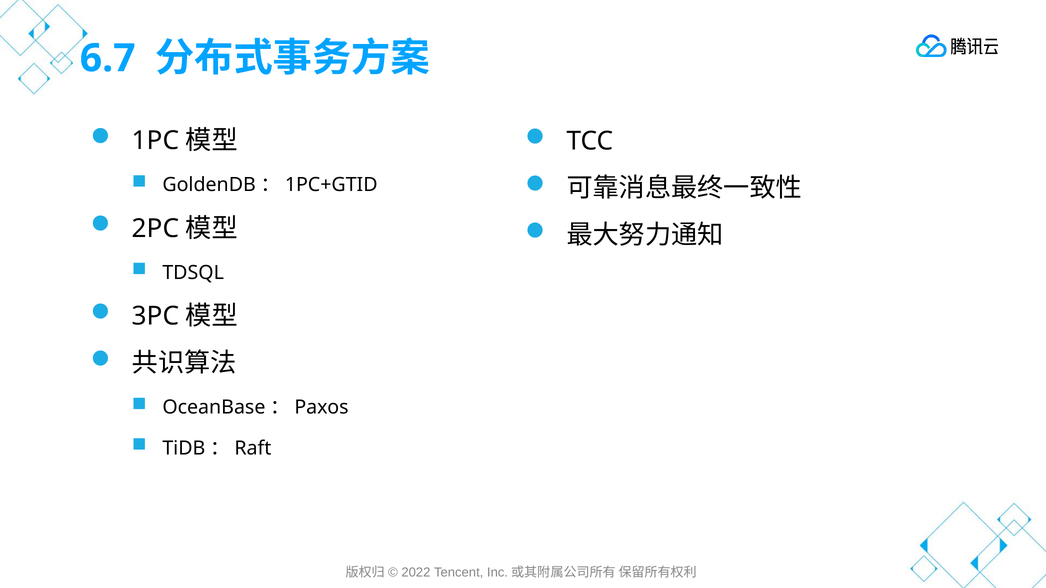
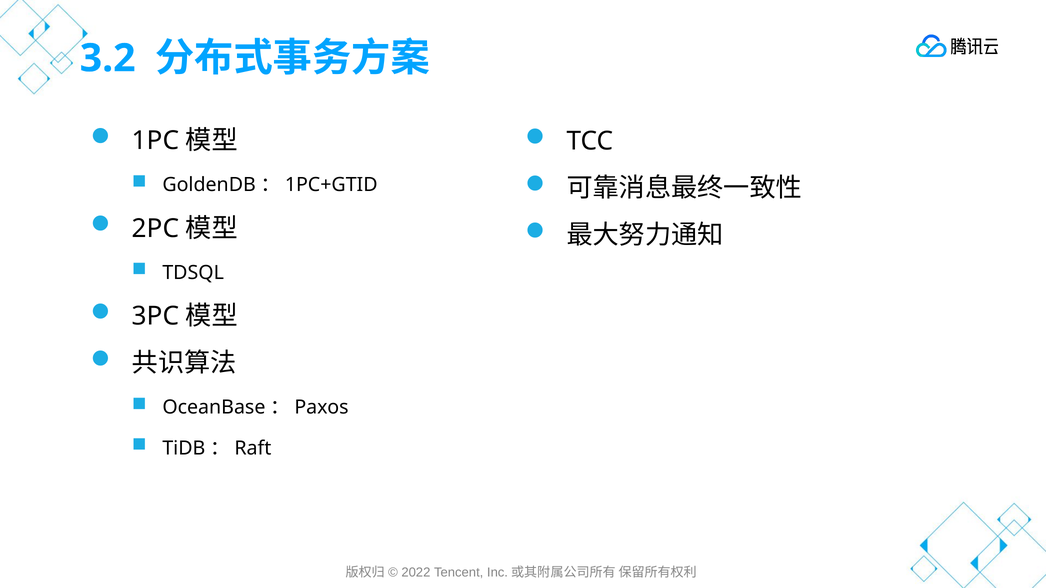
6.7: 6.7 -> 3.2
